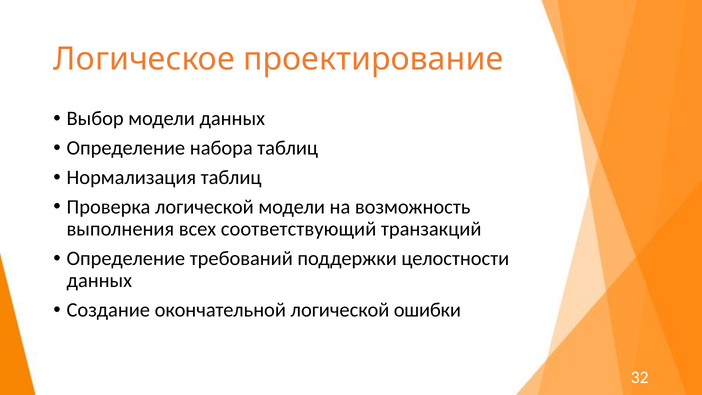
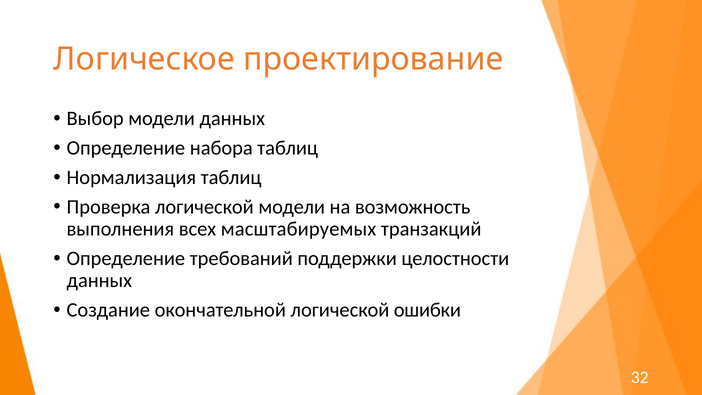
соответствующий: соответствующий -> масштабируемых
